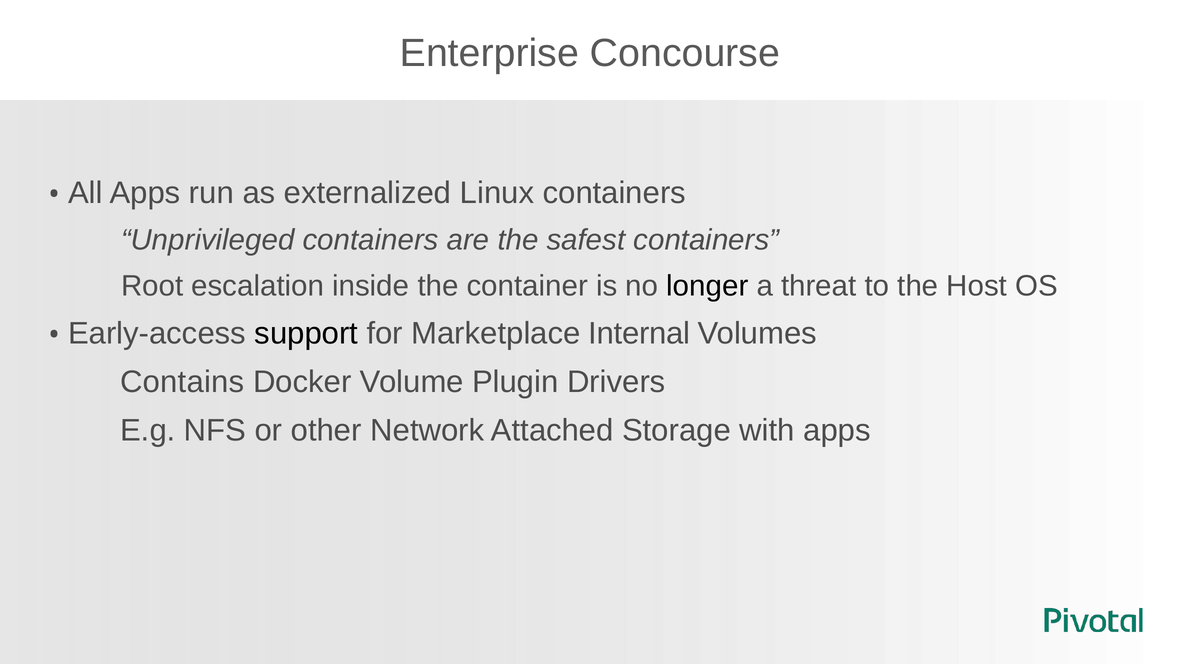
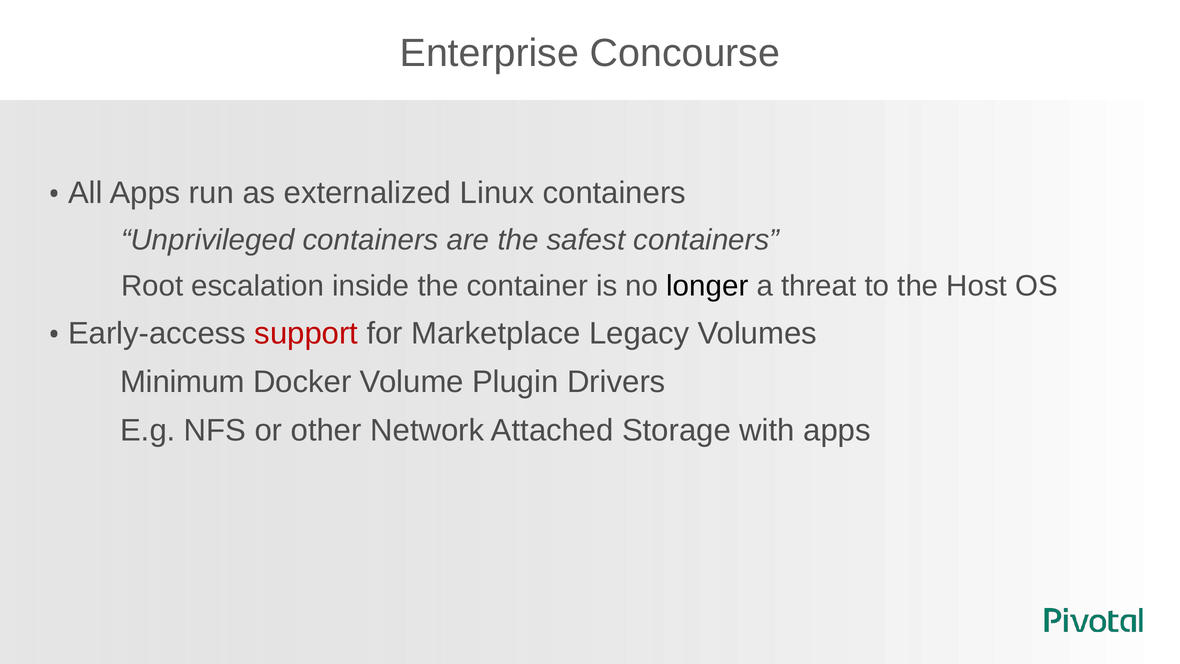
support colour: black -> red
Internal: Internal -> Legacy
Contains: Contains -> Minimum
